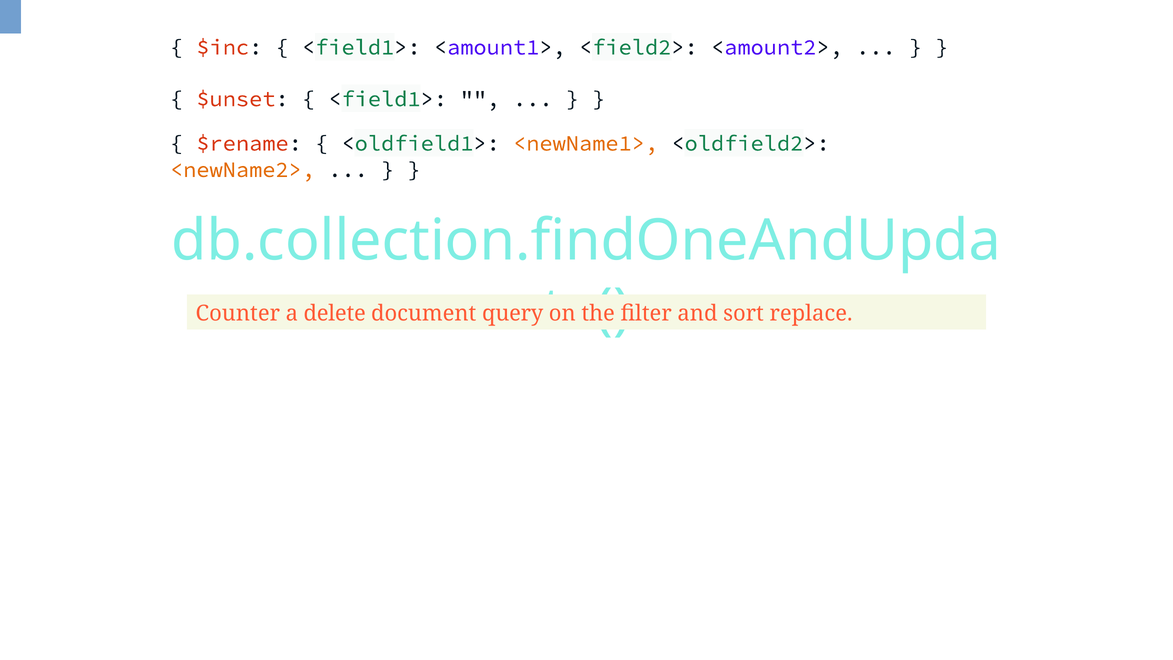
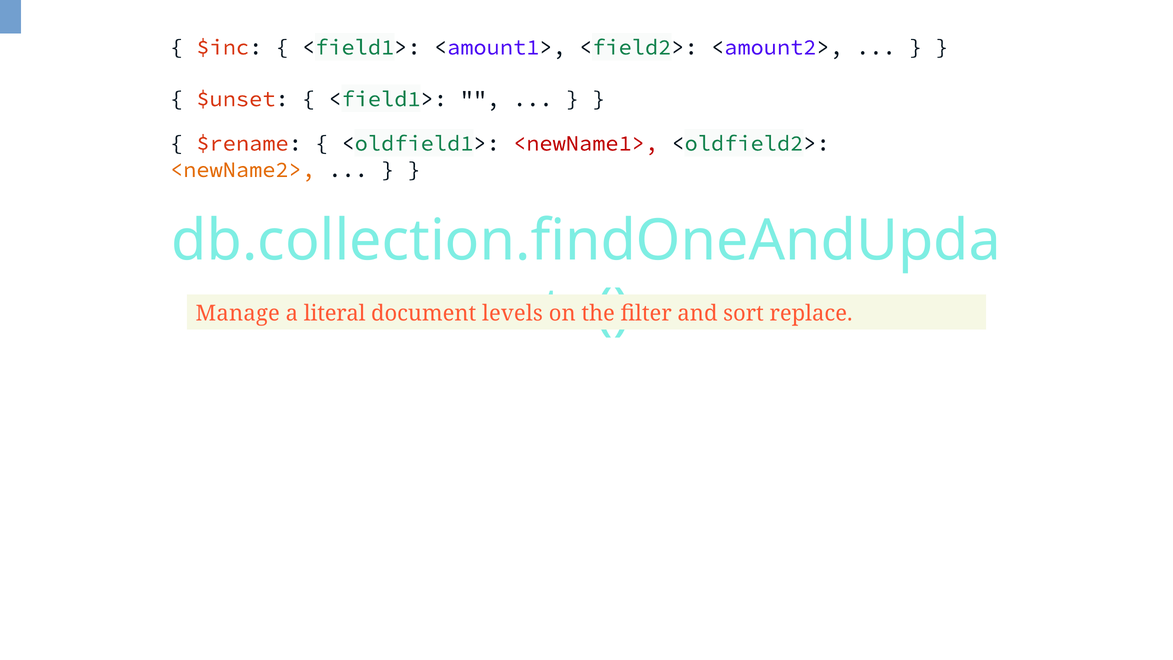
<newName1> colour: orange -> red
Counter: Counter -> Manage
delete: delete -> literal
query: query -> levels
